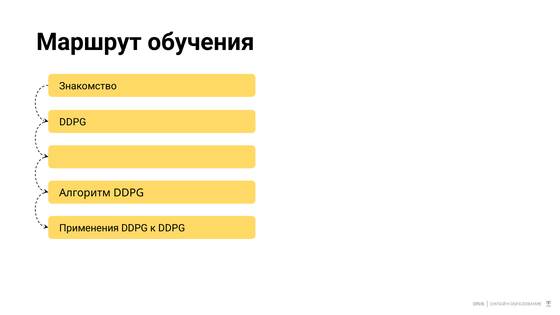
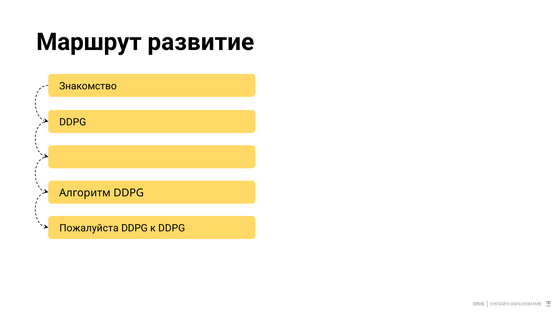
обучения: обучения -> развитие
Применения: Применения -> Пожалуйста
